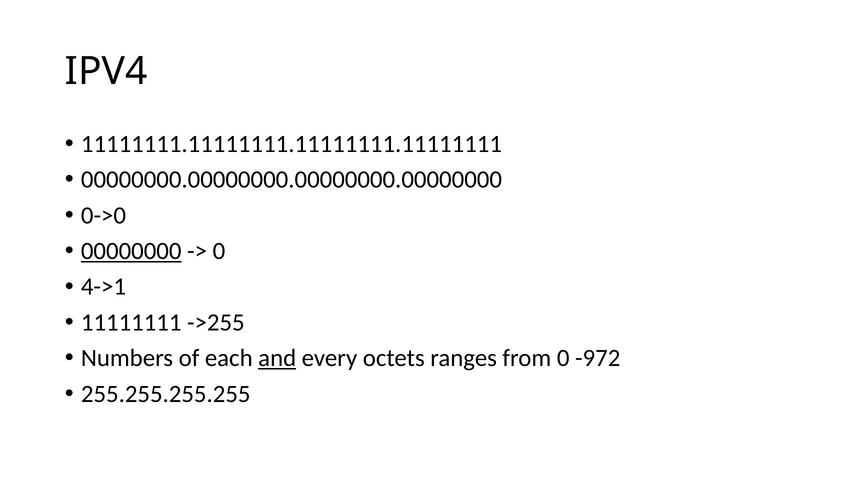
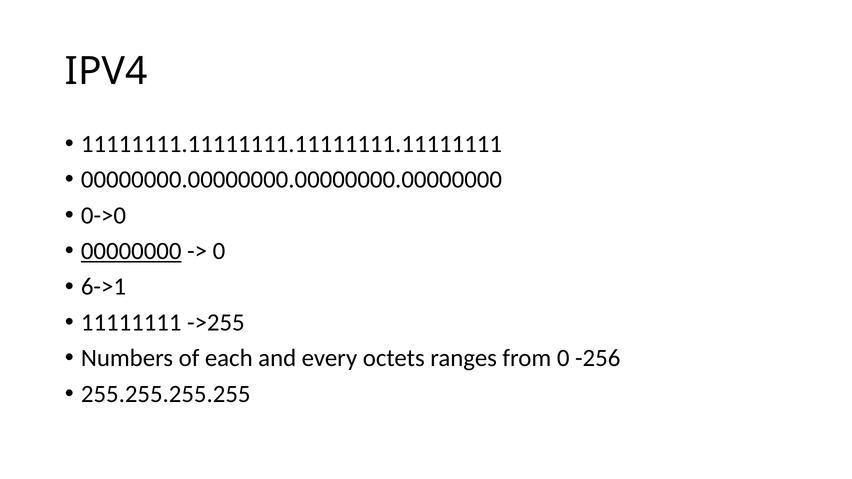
4->1: 4->1 -> 6->1
and underline: present -> none
-972: -972 -> -256
